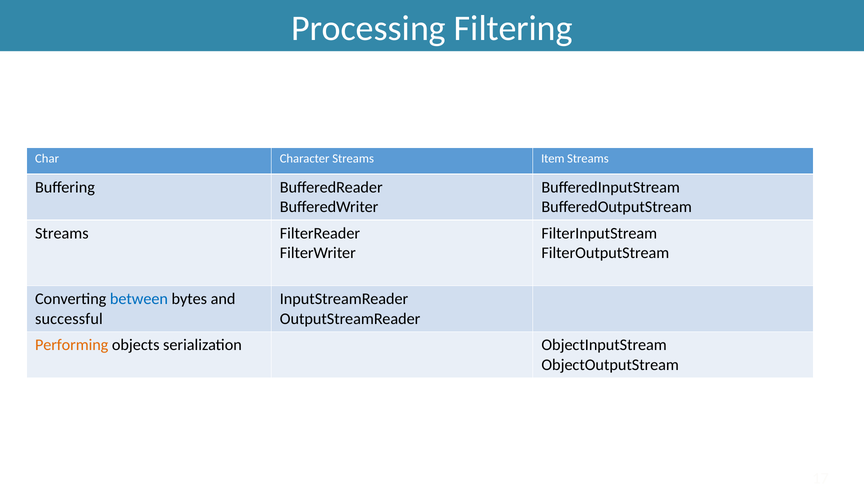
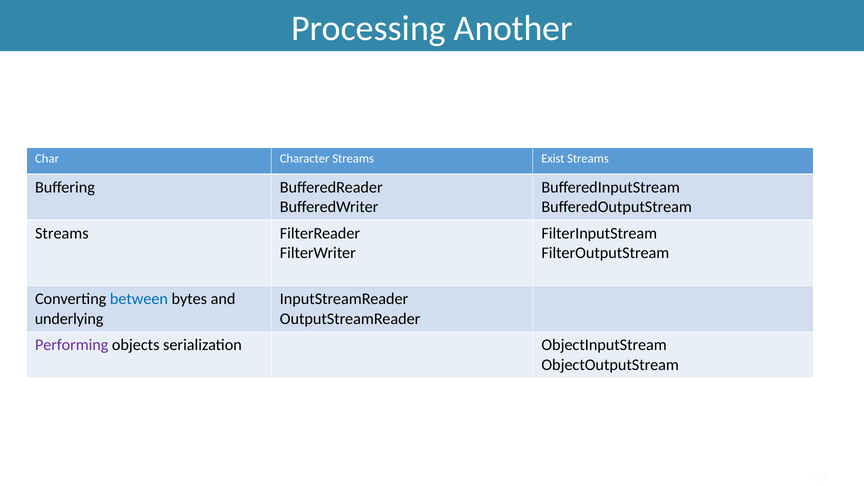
Filtering: Filtering -> Another
Item: Item -> Exist
successful: successful -> underlying
Performing colour: orange -> purple
